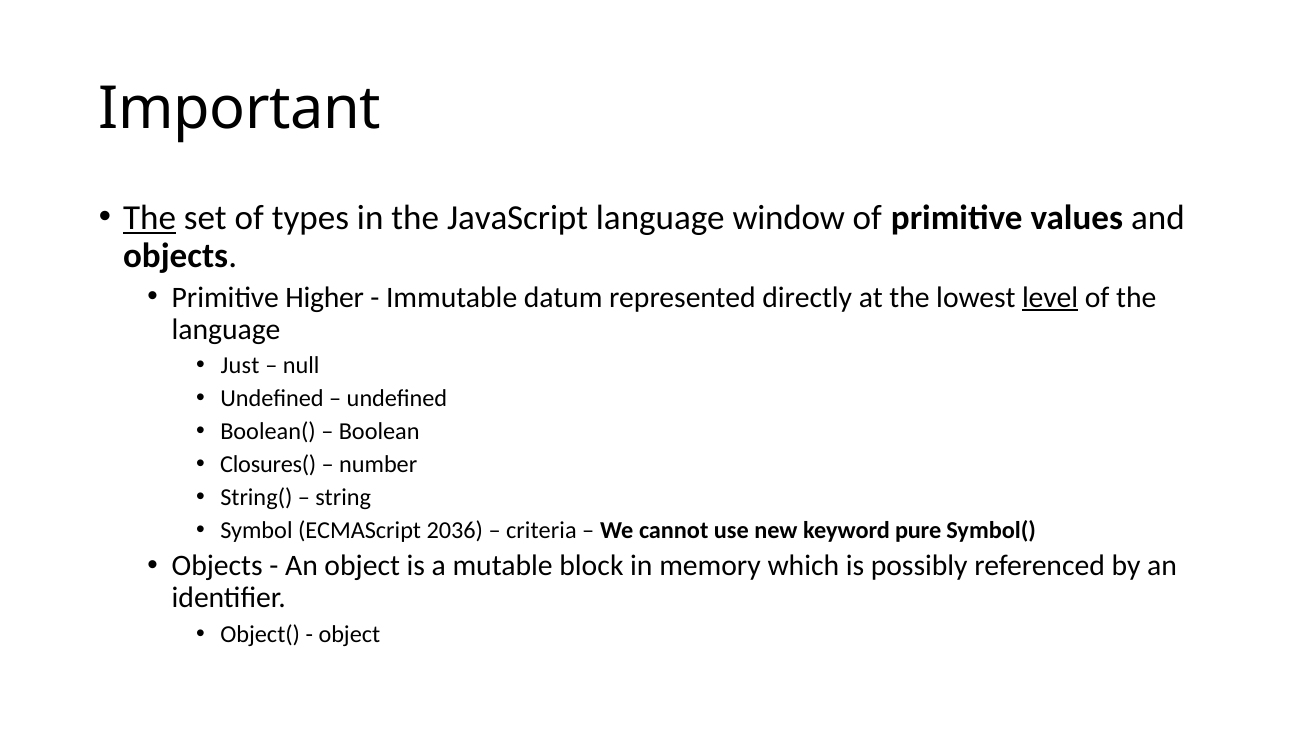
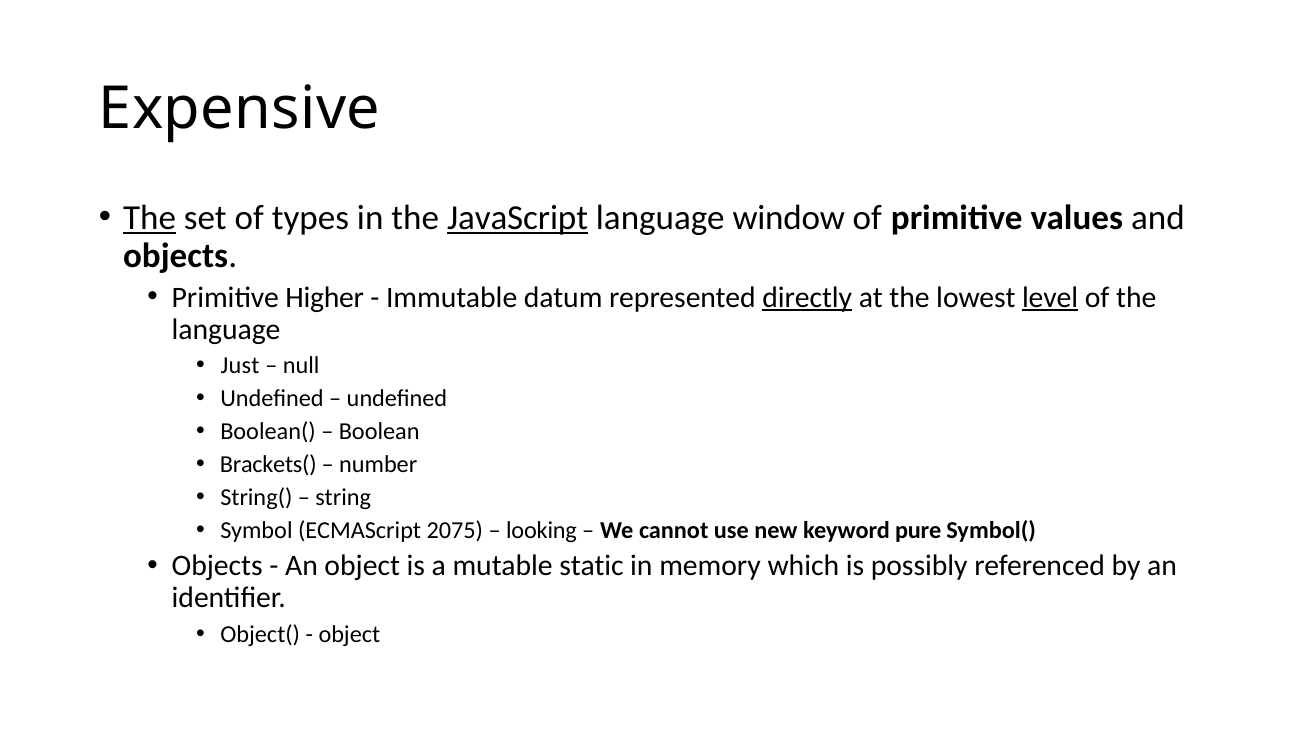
Important: Important -> Expensive
JavaScript underline: none -> present
directly underline: none -> present
Closures(: Closures( -> Brackets(
2036: 2036 -> 2075
criteria: criteria -> looking
block: block -> static
